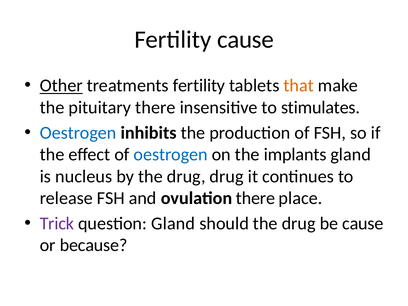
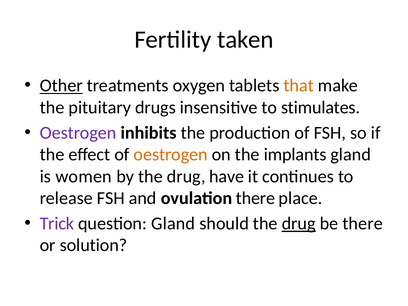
Fertility cause: cause -> taken
treatments fertility: fertility -> oxygen
pituitary there: there -> drugs
Oestrogen at (78, 133) colour: blue -> purple
oestrogen at (171, 155) colour: blue -> orange
nucleus: nucleus -> women
drug drug: drug -> have
drug at (299, 224) underline: none -> present
be cause: cause -> there
because: because -> solution
